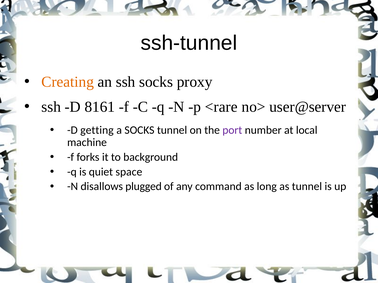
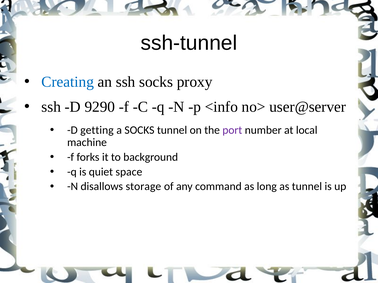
Creating colour: orange -> blue
8161: 8161 -> 9290
<rare: <rare -> <info
plugged: plugged -> storage
